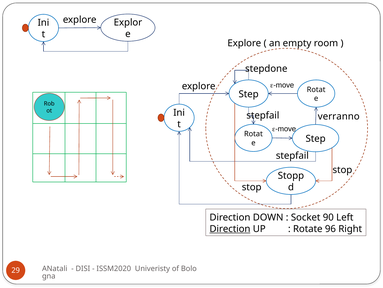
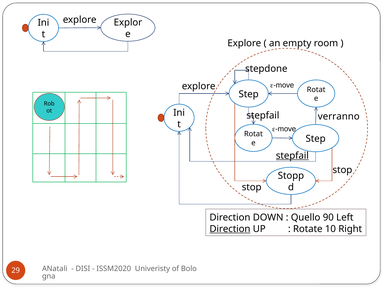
stepfail at (292, 155) underline: none -> present
Socket: Socket -> Quello
96: 96 -> 10
